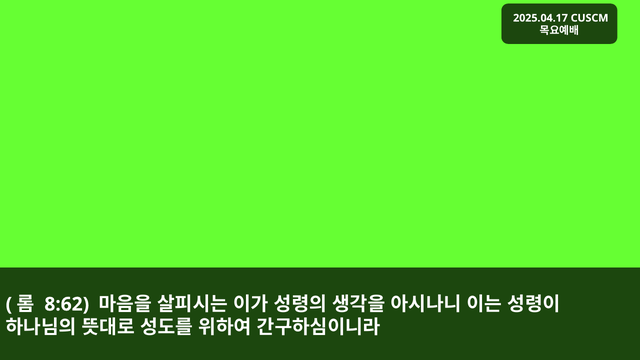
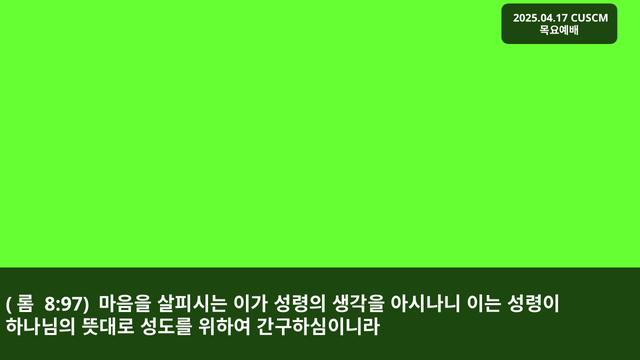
8:62: 8:62 -> 8:97
